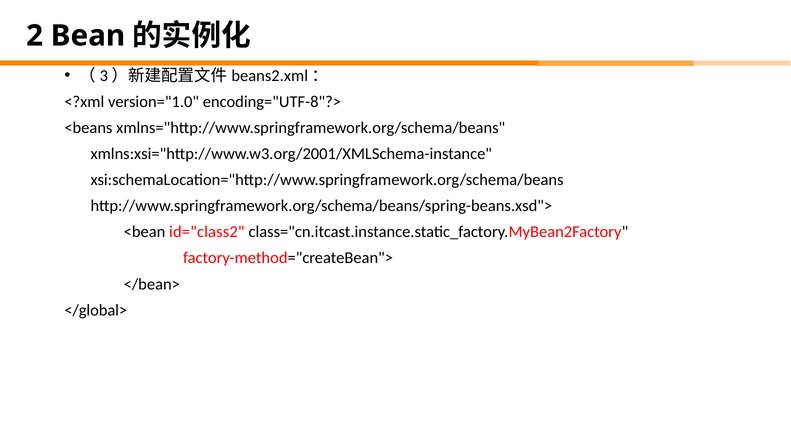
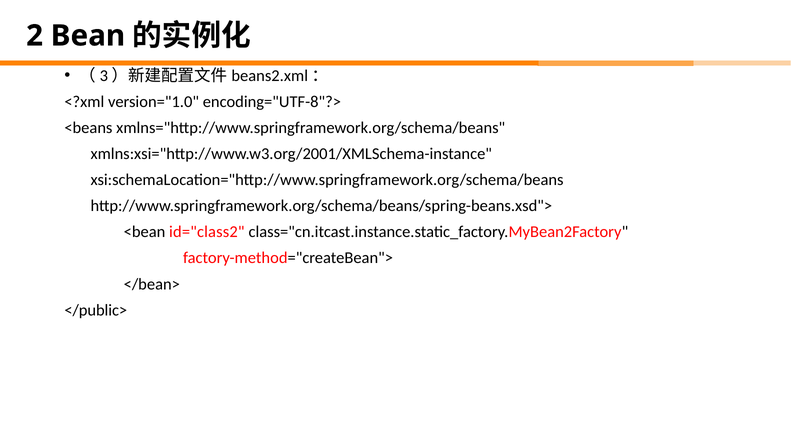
</global>: </global> -> </public>
